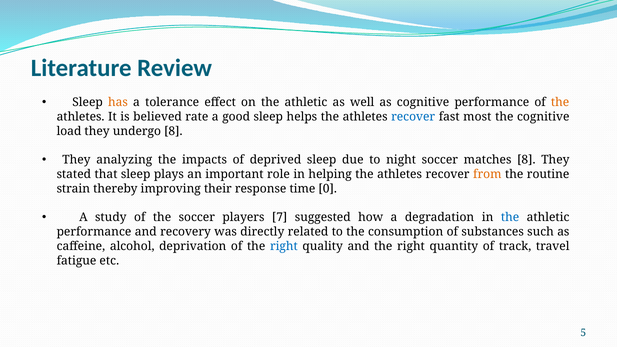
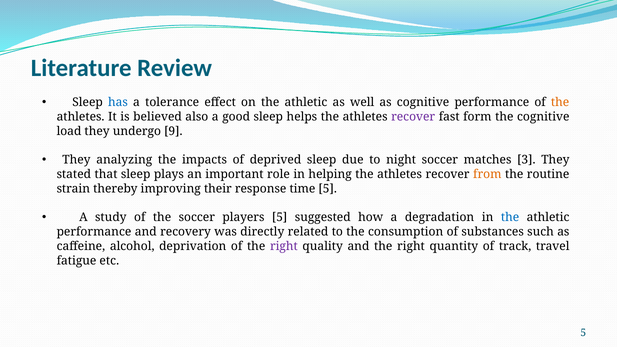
has colour: orange -> blue
rate: rate -> also
recover at (413, 117) colour: blue -> purple
most: most -> form
undergo 8: 8 -> 9
matches 8: 8 -> 3
time 0: 0 -> 5
players 7: 7 -> 5
right at (284, 246) colour: blue -> purple
